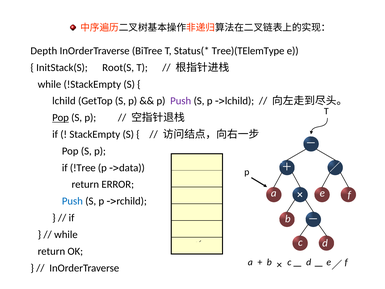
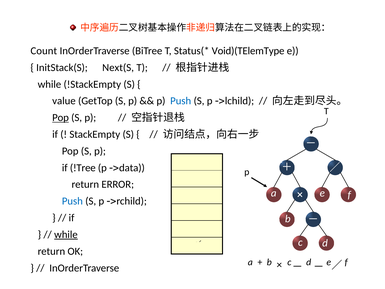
Depth: Depth -> Count
Tree)(TElemType: Tree)(TElemType -> Void)(TElemType
Root(S: Root(S -> Next(S
lchild: lchild -> value
Push at (181, 101) colour: purple -> blue
while at (66, 234) underline: none -> present
